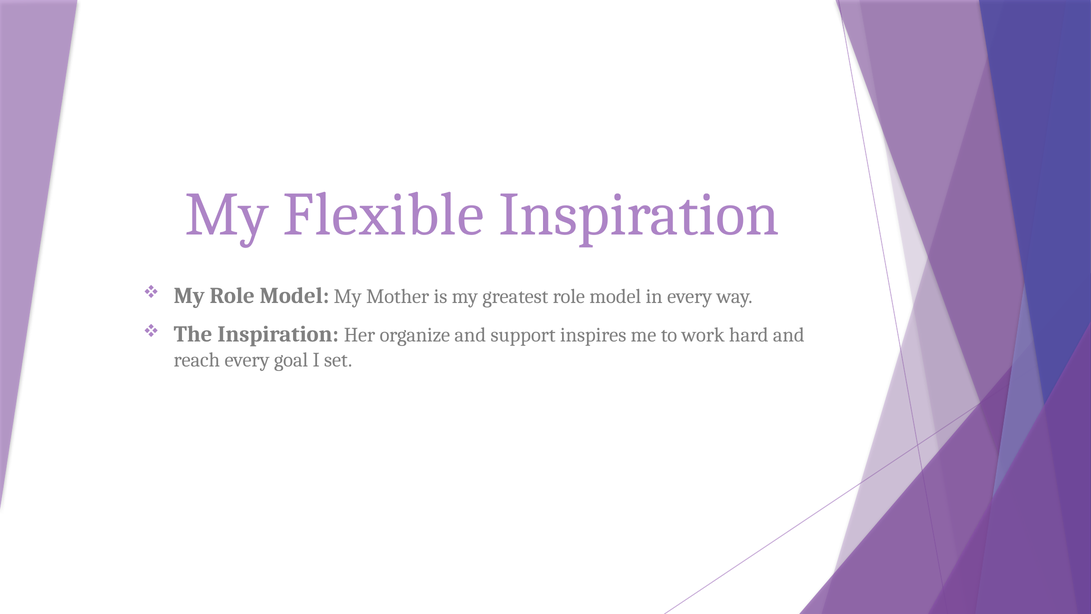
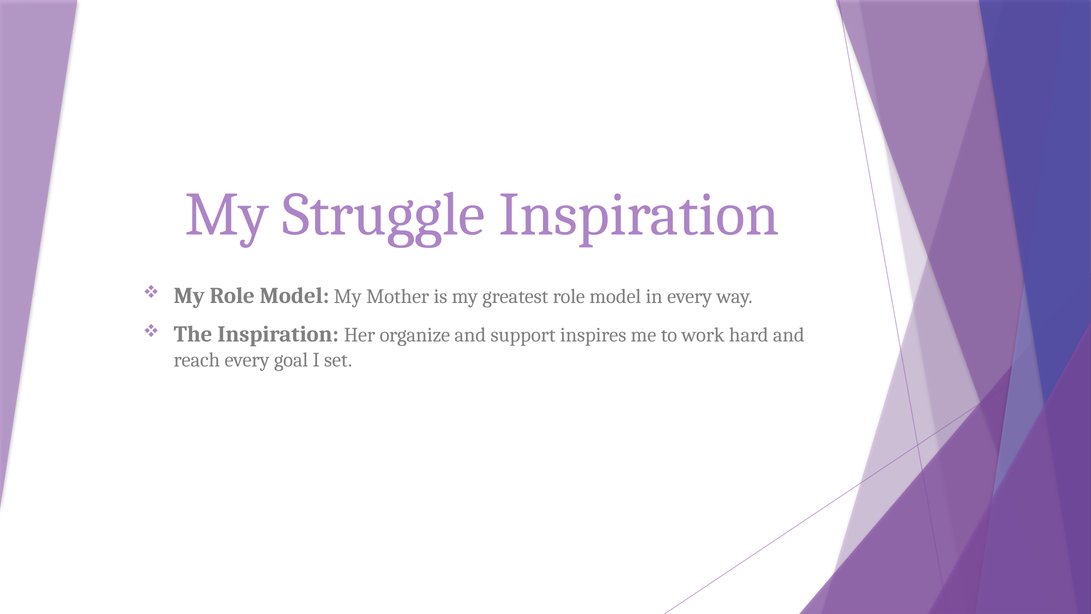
Flexible: Flexible -> Struggle
